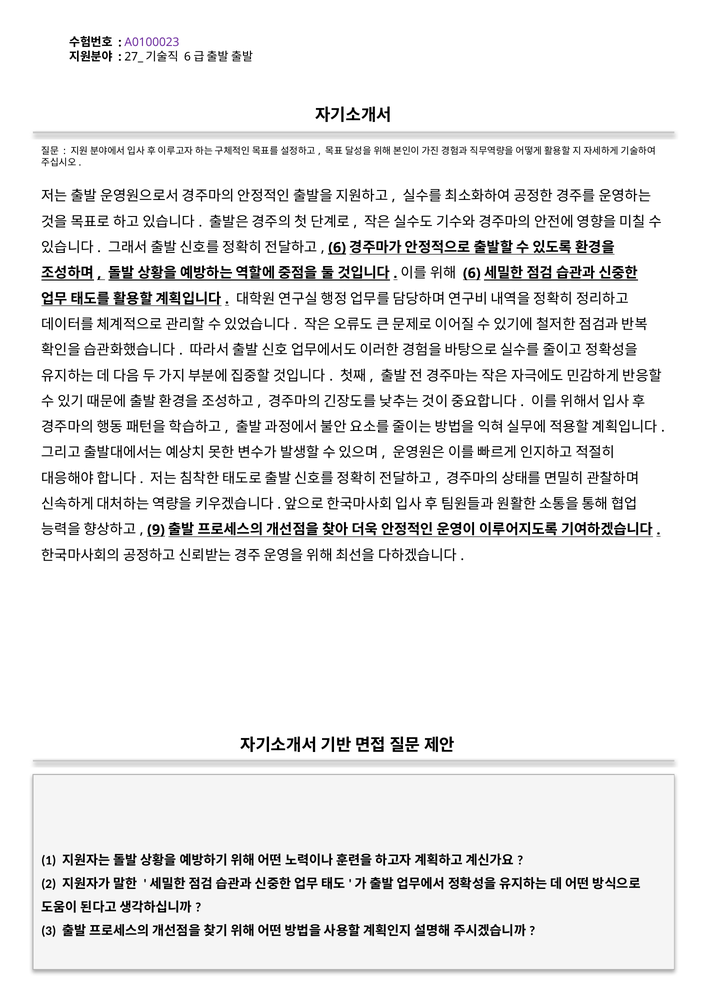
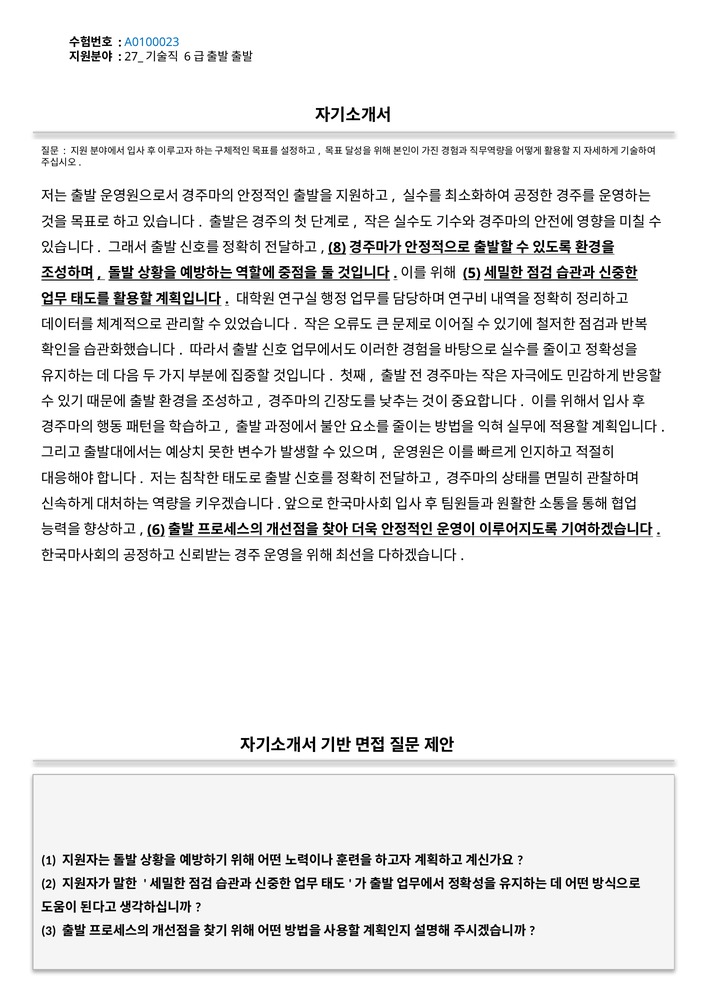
A0100023 colour: purple -> blue
6 at (337, 248): 6 -> 8
6 at (472, 273): 6 -> 5
9: 9 -> 6
